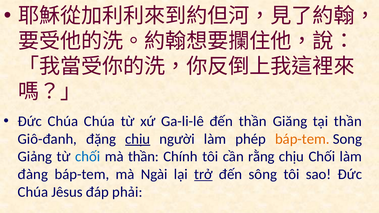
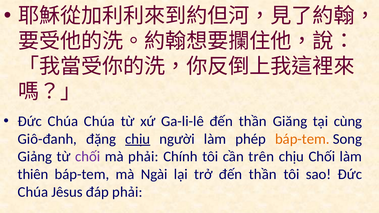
tại thần: thần -> cùng
chối at (88, 157) colour: blue -> purple
mà thần: thần -> phải
rằng: rằng -> trên
đàng: đàng -> thiên
trở underline: present -> none
sông at (263, 174): sông -> thần
